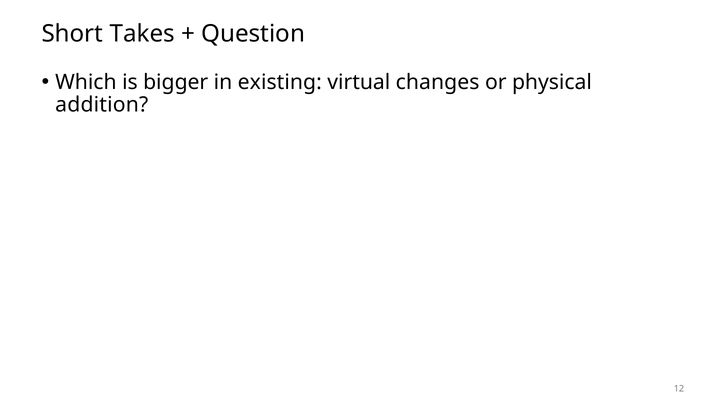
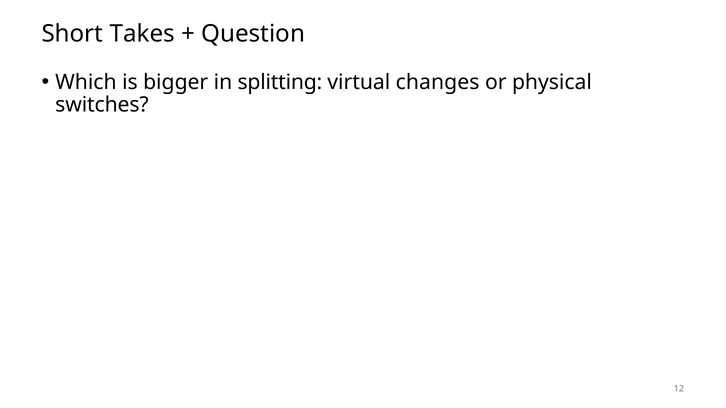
existing: existing -> splitting
addition: addition -> switches
